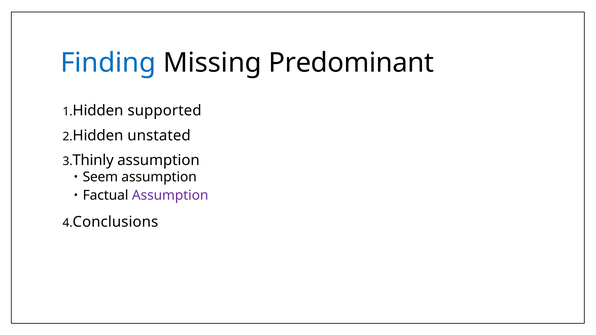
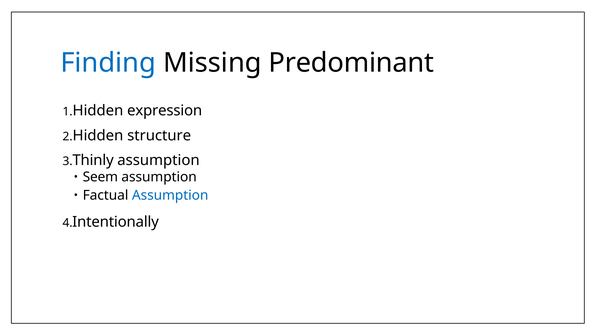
supported: supported -> expression
unstated: unstated -> structure
Assumption at (170, 195) colour: purple -> blue
Conclusions: Conclusions -> Intentionally
